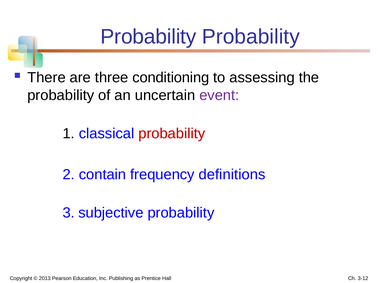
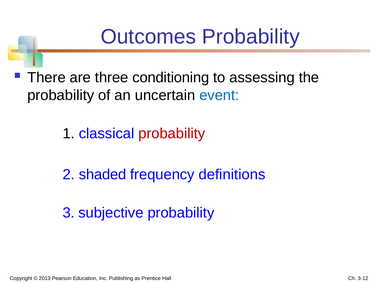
Probability at (148, 37): Probability -> Outcomes
event colour: purple -> blue
contain: contain -> shaded
